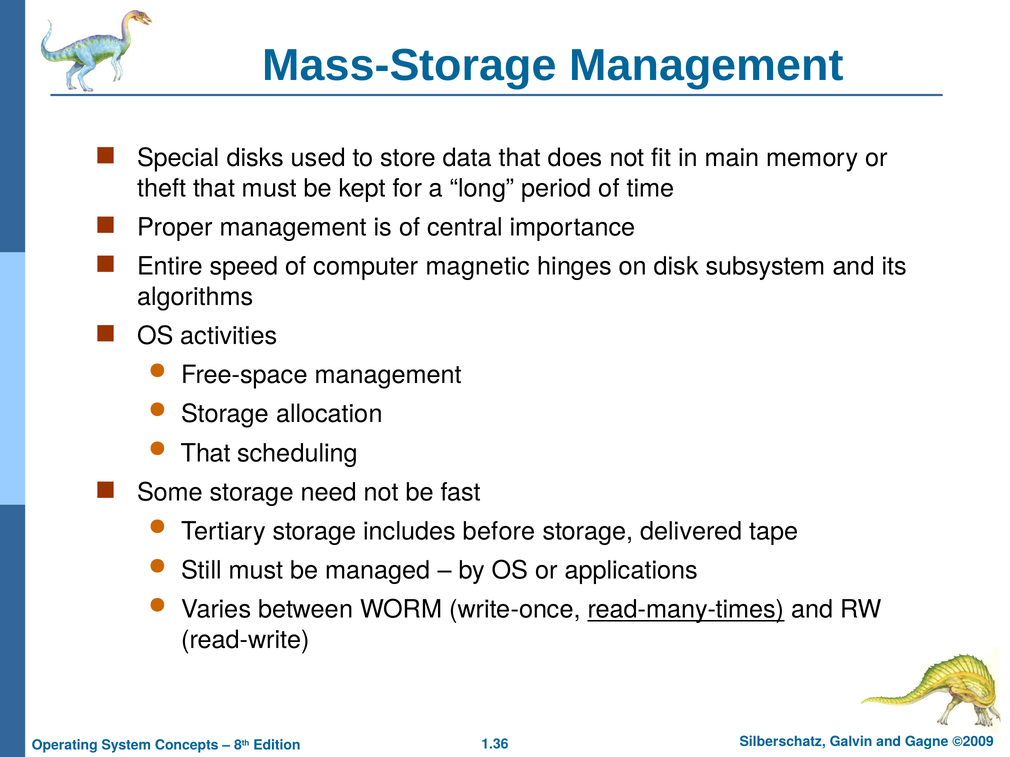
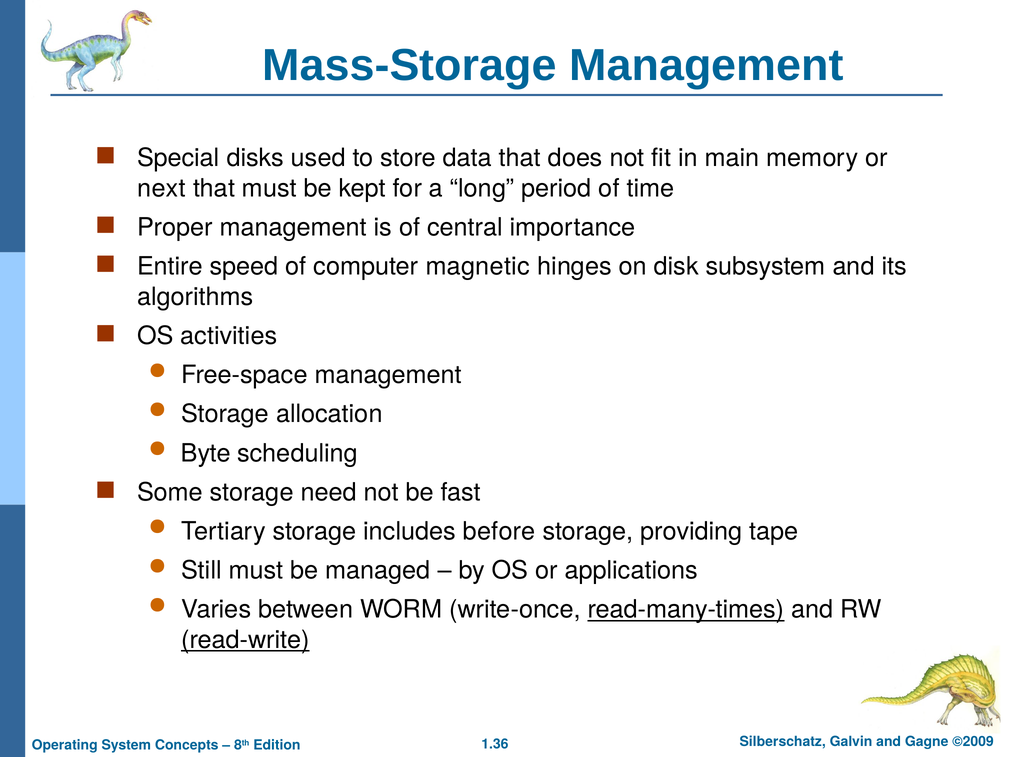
theft: theft -> next
That at (206, 454): That -> Byte
delivered: delivered -> providing
read-write underline: none -> present
